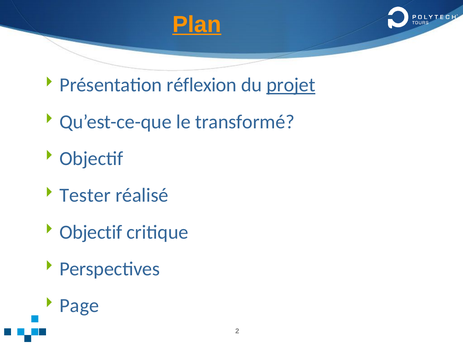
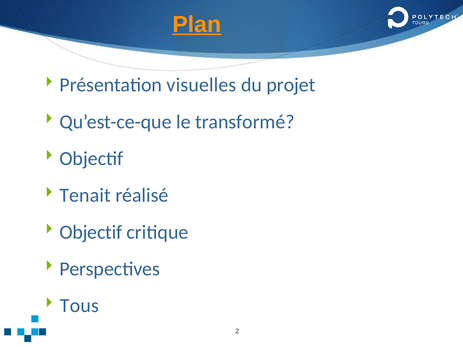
réflexion: réflexion -> visuelles
projet underline: present -> none
Tester: Tester -> Tenait
Page: Page -> Tous
